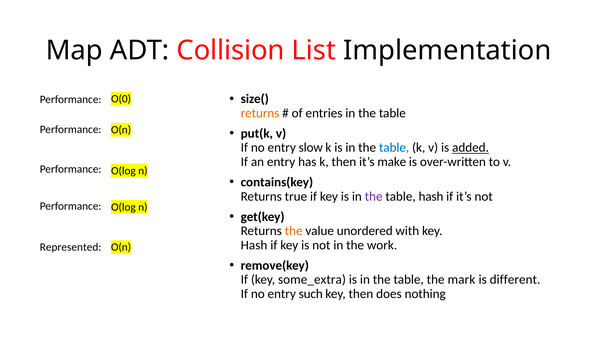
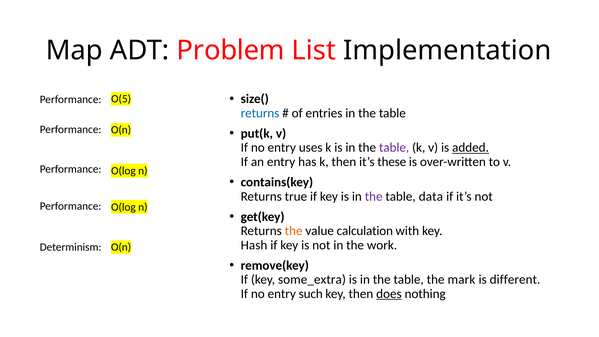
Collision: Collision -> Problem
O(0: O(0 -> O(5
returns at (260, 113) colour: orange -> blue
slow: slow -> uses
table at (394, 148) colour: blue -> purple
make: make -> these
table hash: hash -> data
unordered: unordered -> calculation
Represented: Represented -> Determinism
does underline: none -> present
